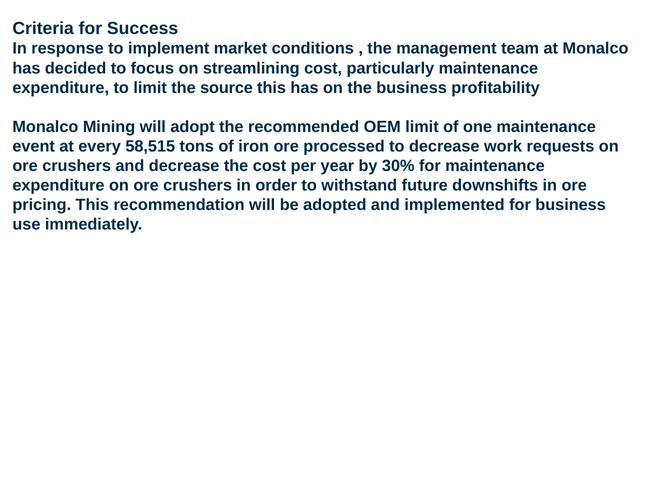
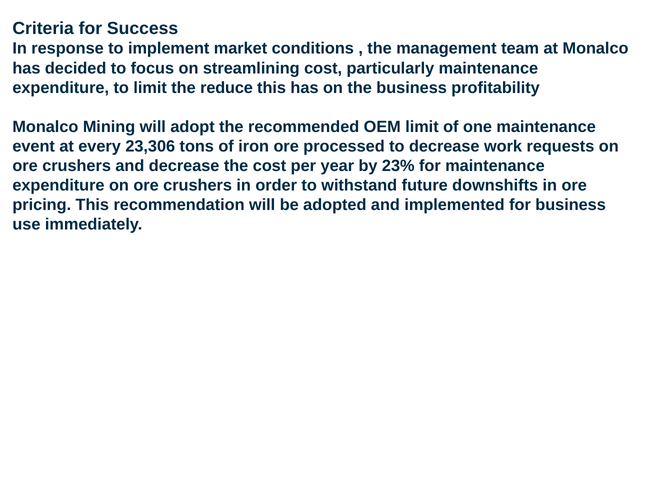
source: source -> reduce
58,515: 58,515 -> 23,306
30%: 30% -> 23%
